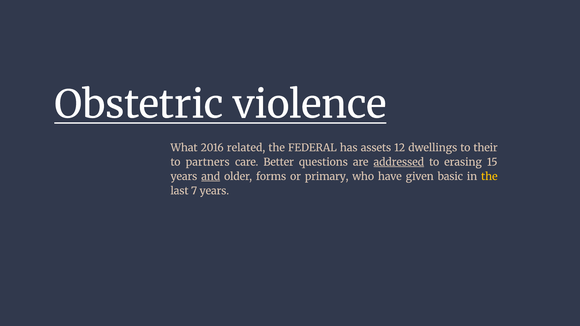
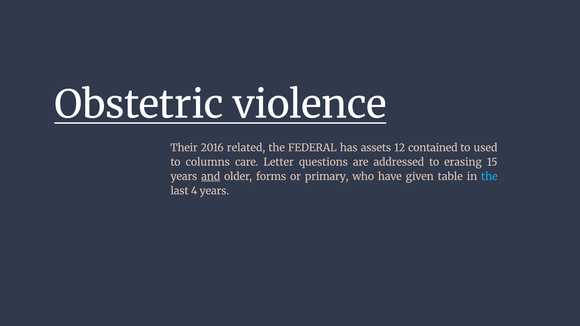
What: What -> Their
dwellings: dwellings -> contained
their: their -> used
partners: partners -> columns
Better: Better -> Letter
addressed underline: present -> none
basic: basic -> table
the at (489, 177) colour: yellow -> light blue
7: 7 -> 4
